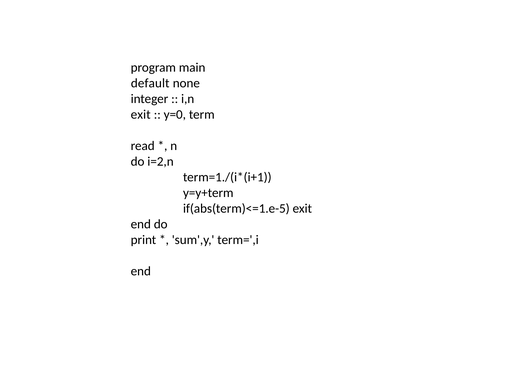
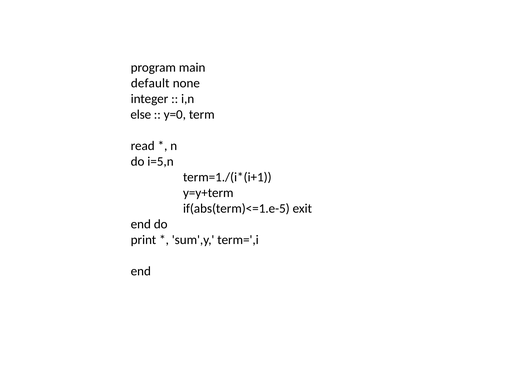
exit at (141, 114): exit -> else
i=2,n: i=2,n -> i=5,n
